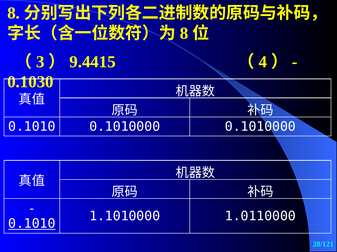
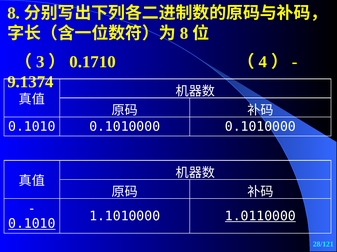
9.4415: 9.4415 -> 0.1710
0.1030: 0.1030 -> 9.1374
1.0110000 underline: none -> present
